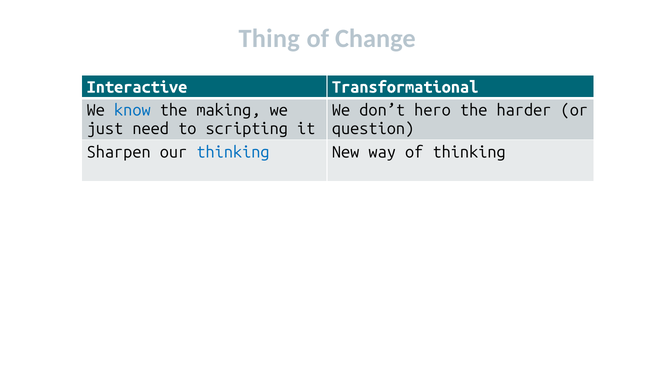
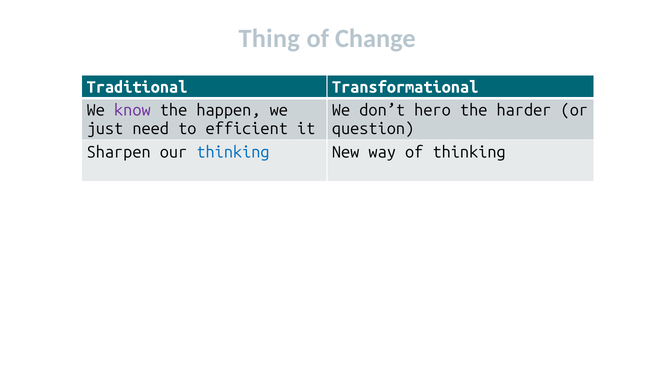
Interactive: Interactive -> Traditional
know colour: blue -> purple
making: making -> happen
scripting: scripting -> efficient
